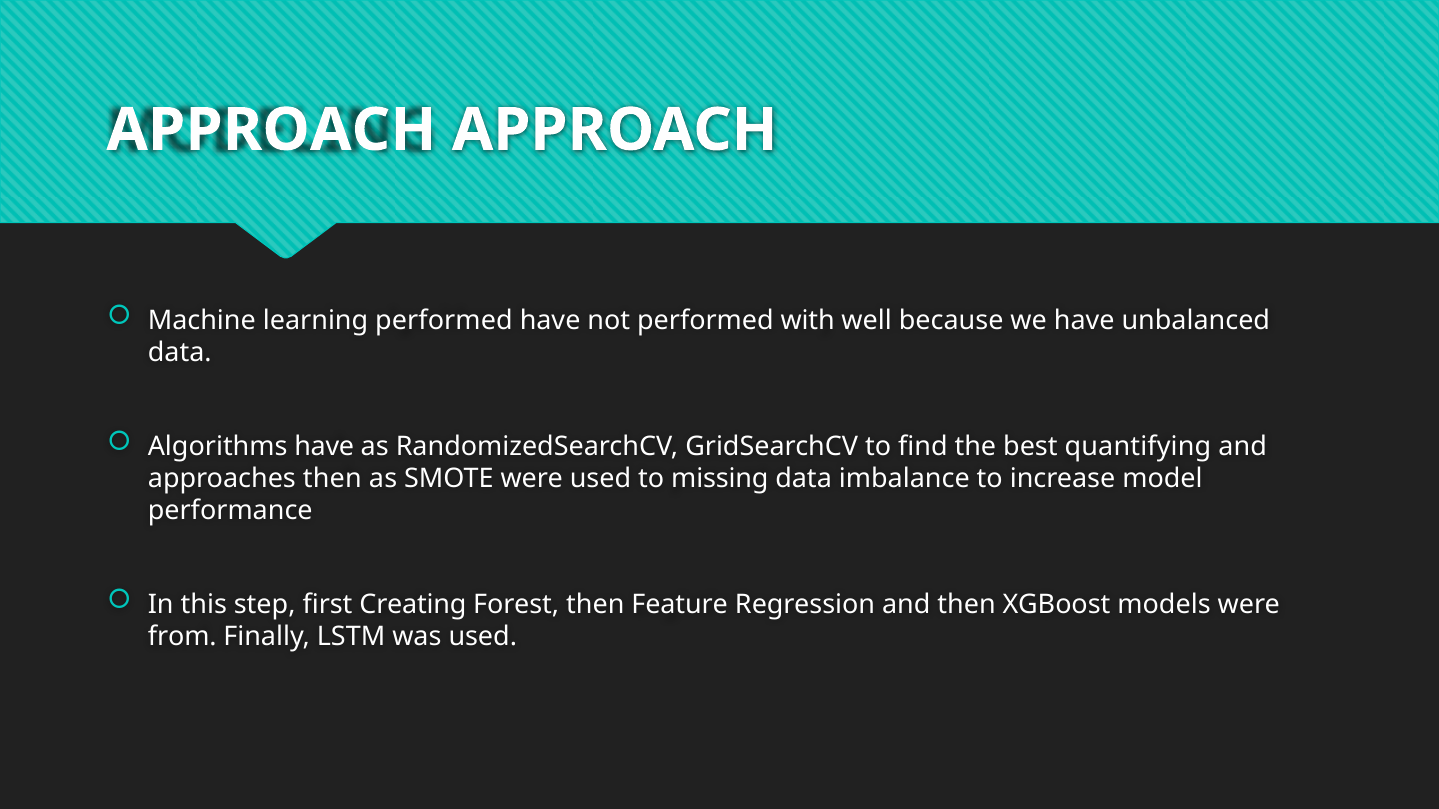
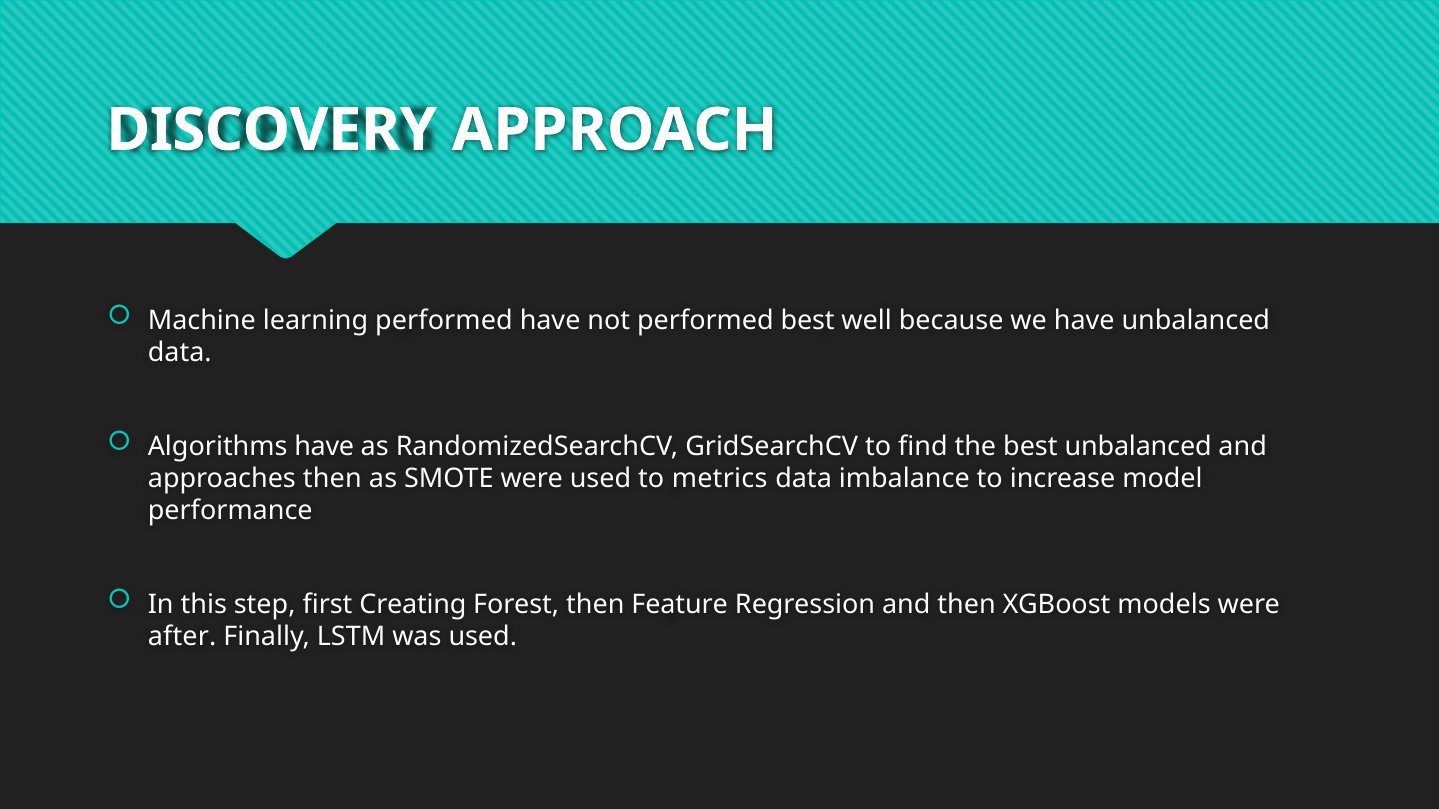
APPROACH at (271, 130): APPROACH -> DISCOVERY
performed with: with -> best
best quantifying: quantifying -> unbalanced
missing: missing -> metrics
from: from -> after
